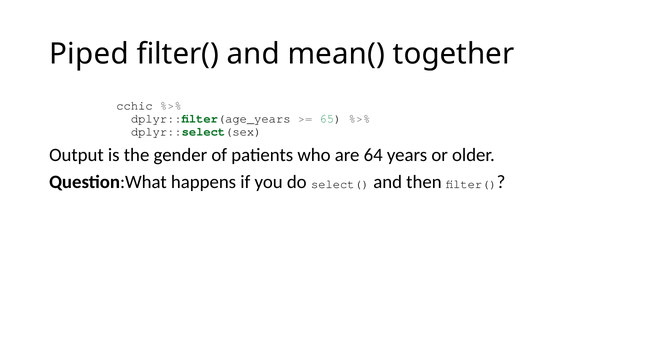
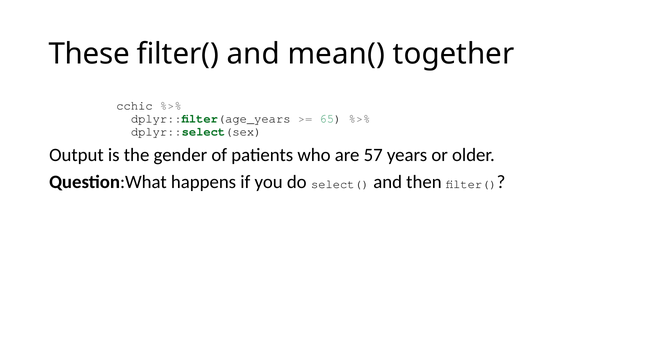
Piped: Piped -> These
64: 64 -> 57
